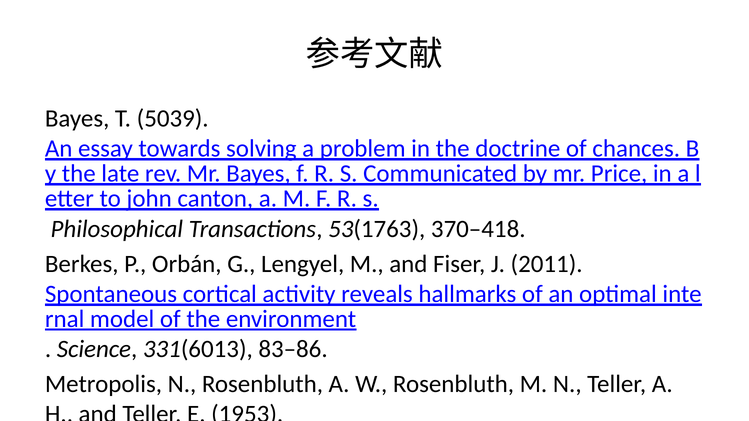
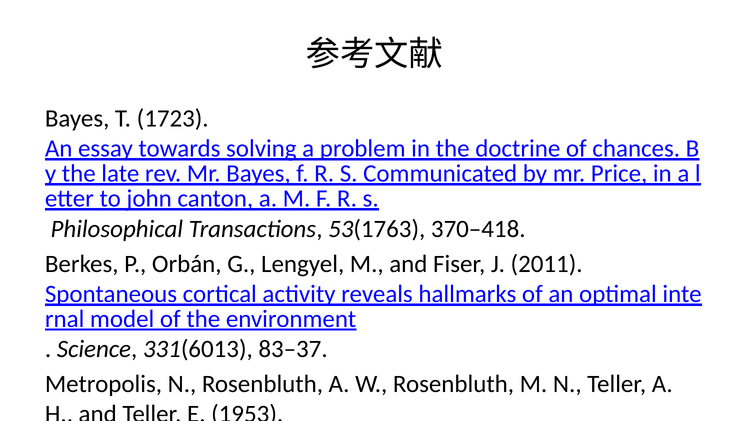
5039: 5039 -> 1723
83–86: 83–86 -> 83–37
